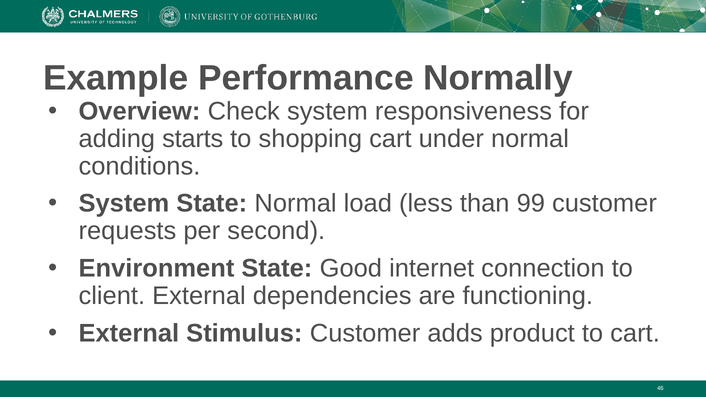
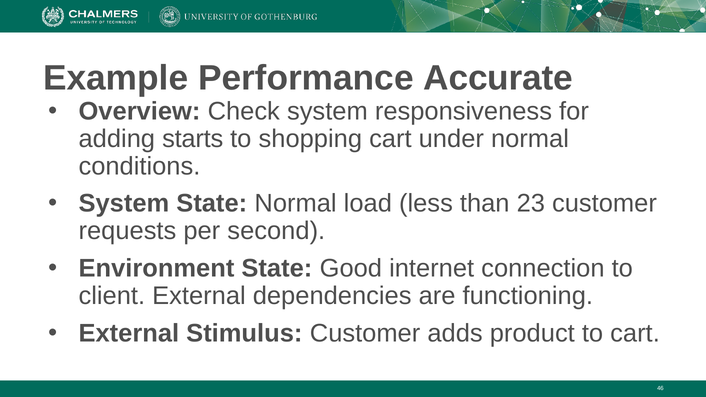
Normally: Normally -> Accurate
99: 99 -> 23
